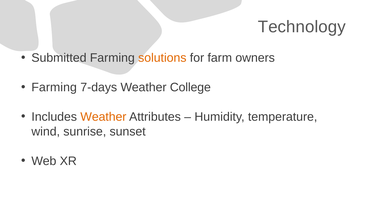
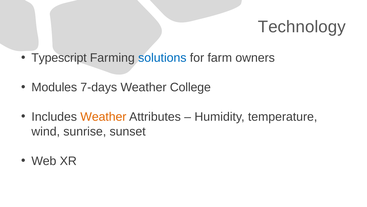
Submitted: Submitted -> Typescript
solutions colour: orange -> blue
Farming at (54, 87): Farming -> Modules
